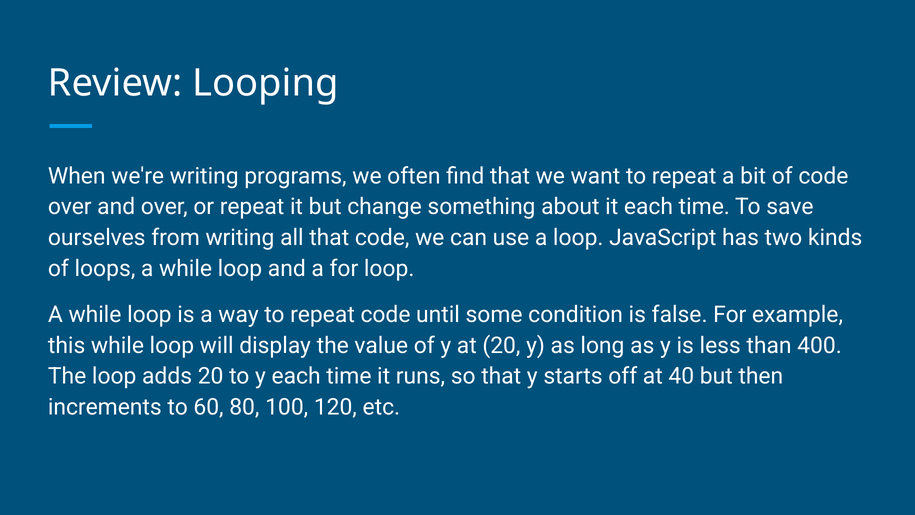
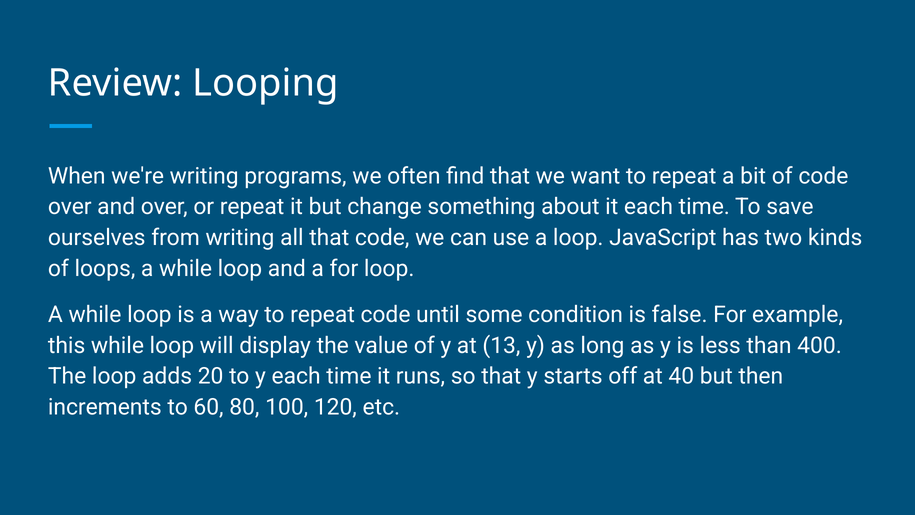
at 20: 20 -> 13
